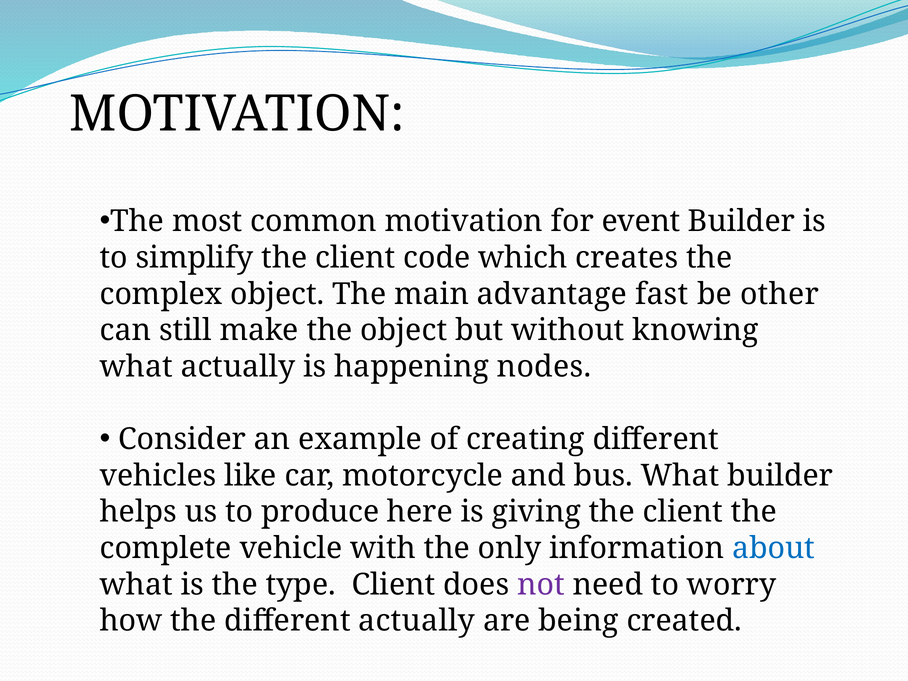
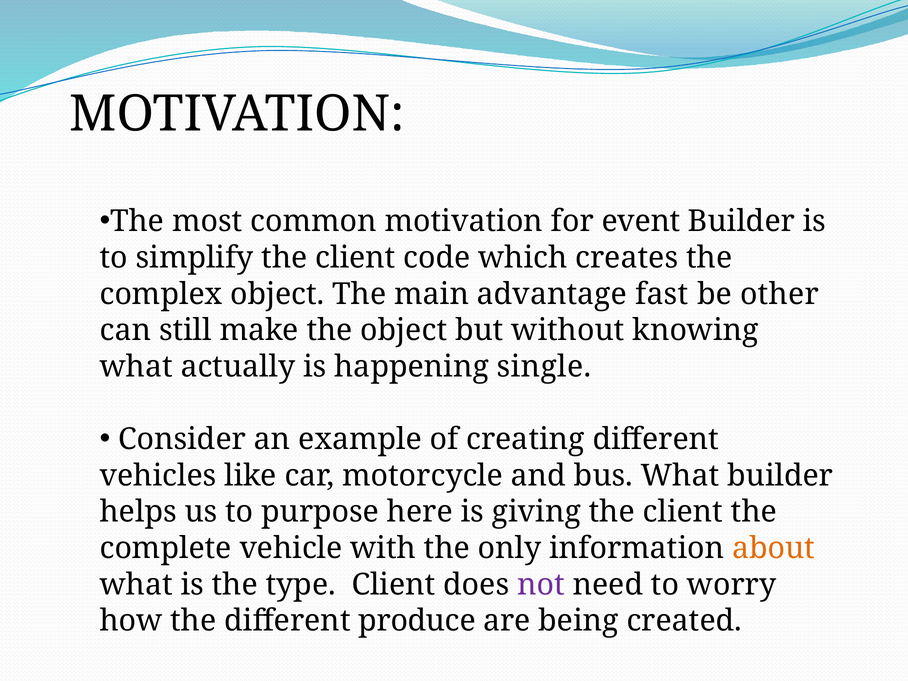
nodes: nodes -> single
produce: produce -> purpose
about colour: blue -> orange
different actually: actually -> produce
